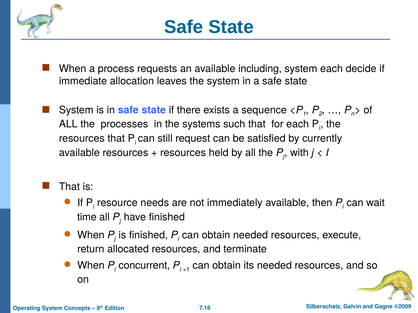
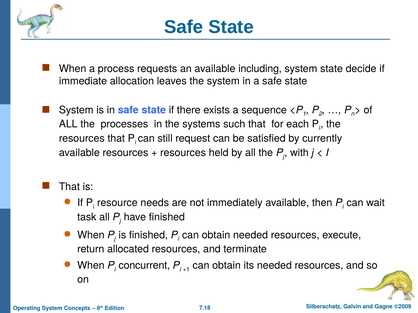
system each: each -> state
time: time -> task
